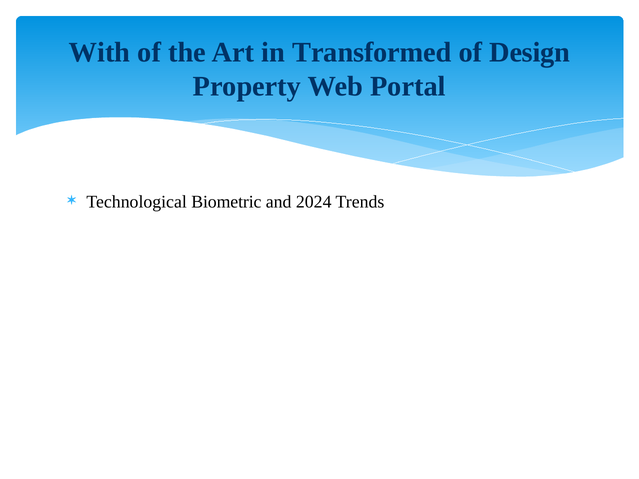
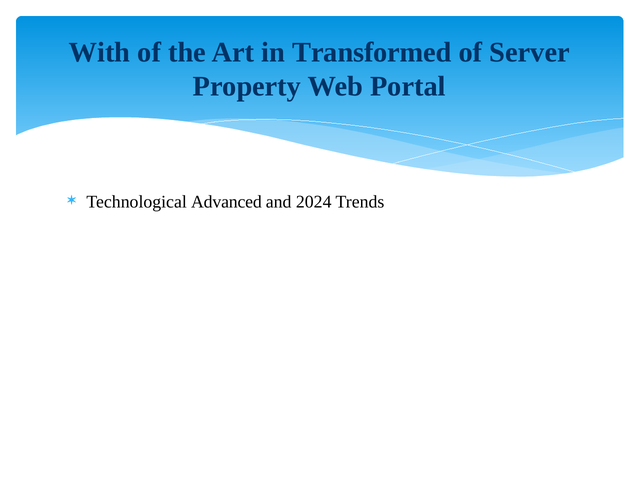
Design: Design -> Server
Biometric: Biometric -> Advanced
